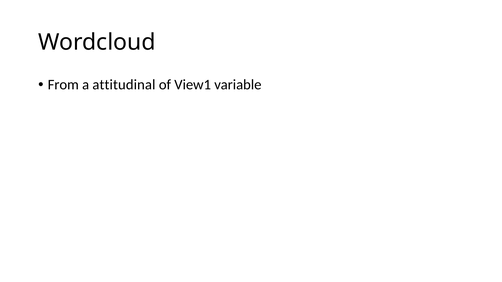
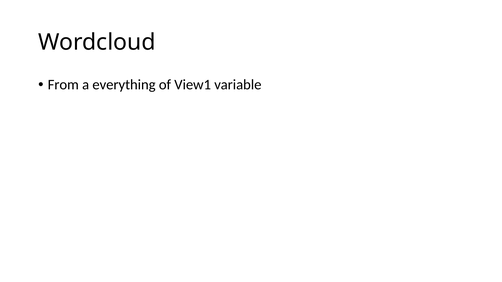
attitudinal: attitudinal -> everything
